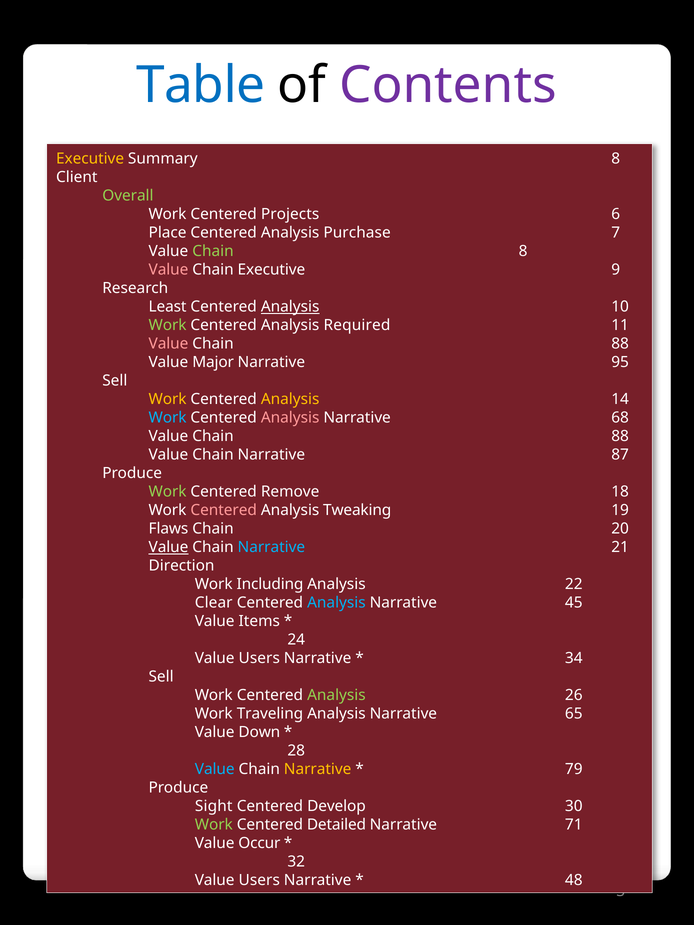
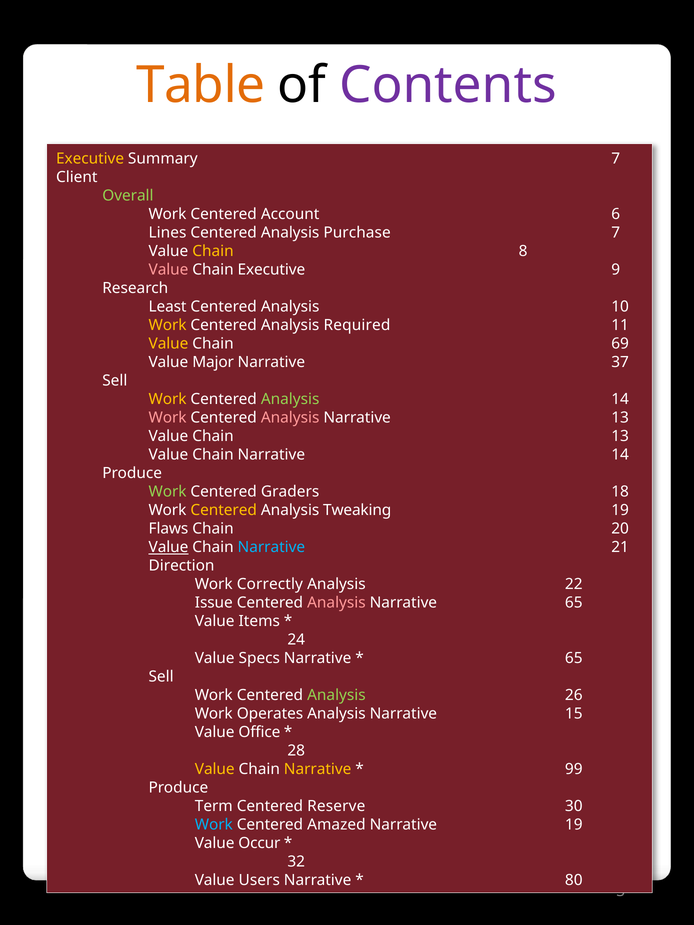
Table colour: blue -> orange
Summary 8: 8 -> 7
Projects: Projects -> Account
Place: Place -> Lines
Chain at (213, 251) colour: light green -> yellow
Analysis at (290, 307) underline: present -> none
Work at (168, 325) colour: light green -> yellow
Value at (168, 344) colour: pink -> yellow
88 at (620, 344): 88 -> 69
95: 95 -> 37
Analysis at (290, 399) colour: yellow -> light green
Work at (168, 418) colour: light blue -> pink
Narrative 68: 68 -> 13
88 at (620, 436): 88 -> 13
Narrative 87: 87 -> 14
Remove: Remove -> Graders
Centered at (224, 510) colour: pink -> yellow
Including: Including -> Correctly
Clear: Clear -> Issue
Analysis at (336, 603) colour: light blue -> pink
Narrative 45: 45 -> 65
Users at (259, 659): Users -> Specs
34 at (574, 659): 34 -> 65
Traveling: Traveling -> Operates
65: 65 -> 15
Down: Down -> Office
Value at (215, 770) colour: light blue -> yellow
79: 79 -> 99
Sight: Sight -> Term
Develop: Develop -> Reserve
Work at (214, 825) colour: light green -> light blue
Detailed: Detailed -> Amazed
Narrative 71: 71 -> 19
48: 48 -> 80
